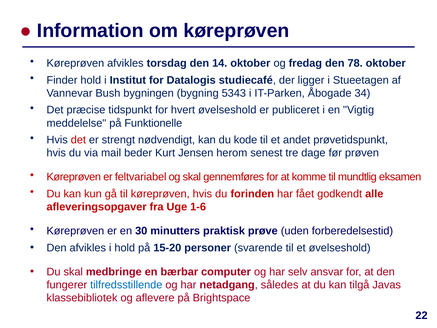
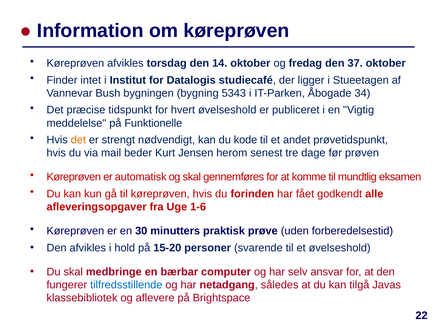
78: 78 -> 37
Finder hold: hold -> intet
det at (78, 140) colour: red -> orange
feltvariabel: feltvariabel -> automatisk
